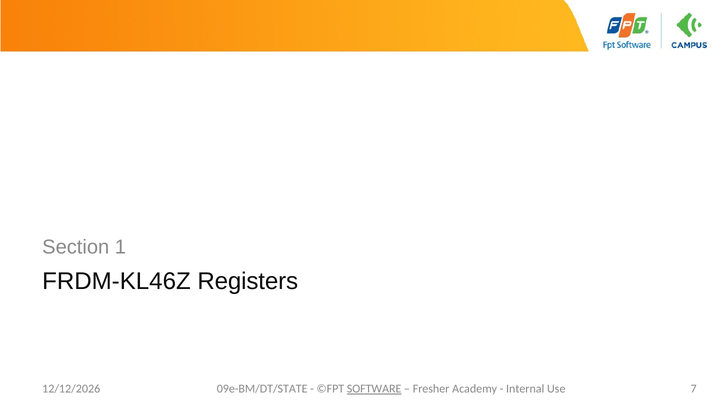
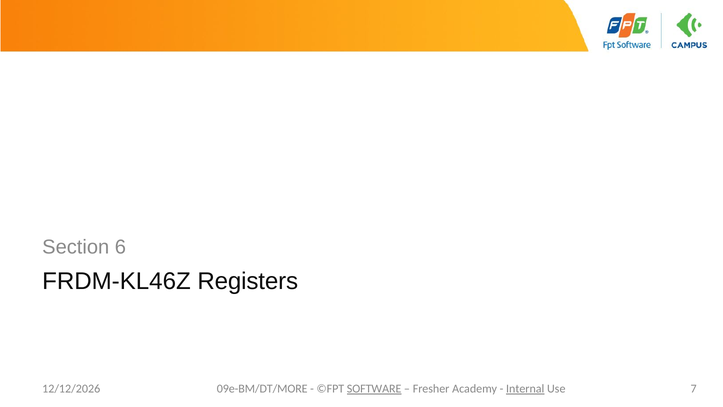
1: 1 -> 6
09e-BM/DT/STATE: 09e-BM/DT/STATE -> 09e-BM/DT/MORE
Internal underline: none -> present
